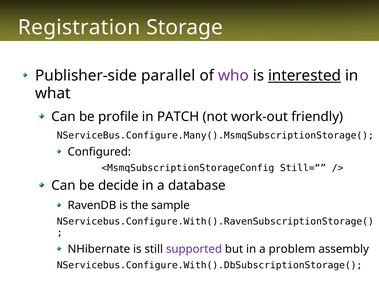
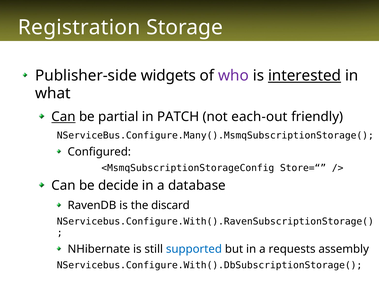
parallel: parallel -> widgets
Can at (63, 117) underline: none -> present
profile: profile -> partial
work-out: work-out -> each-out
Still=“: Still=“ -> Store=“
sample: sample -> discard
supported colour: purple -> blue
problem: problem -> requests
